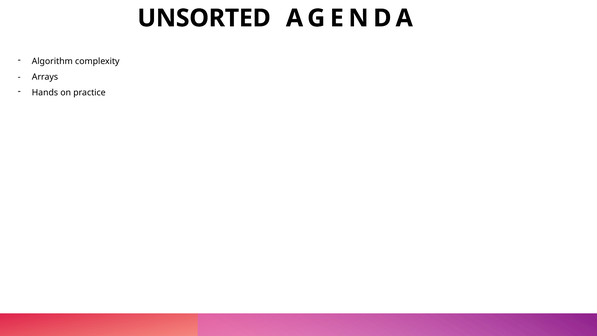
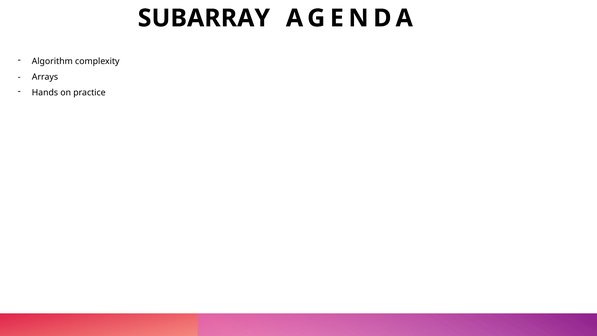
UNSORTED: UNSORTED -> SUBARRAY
